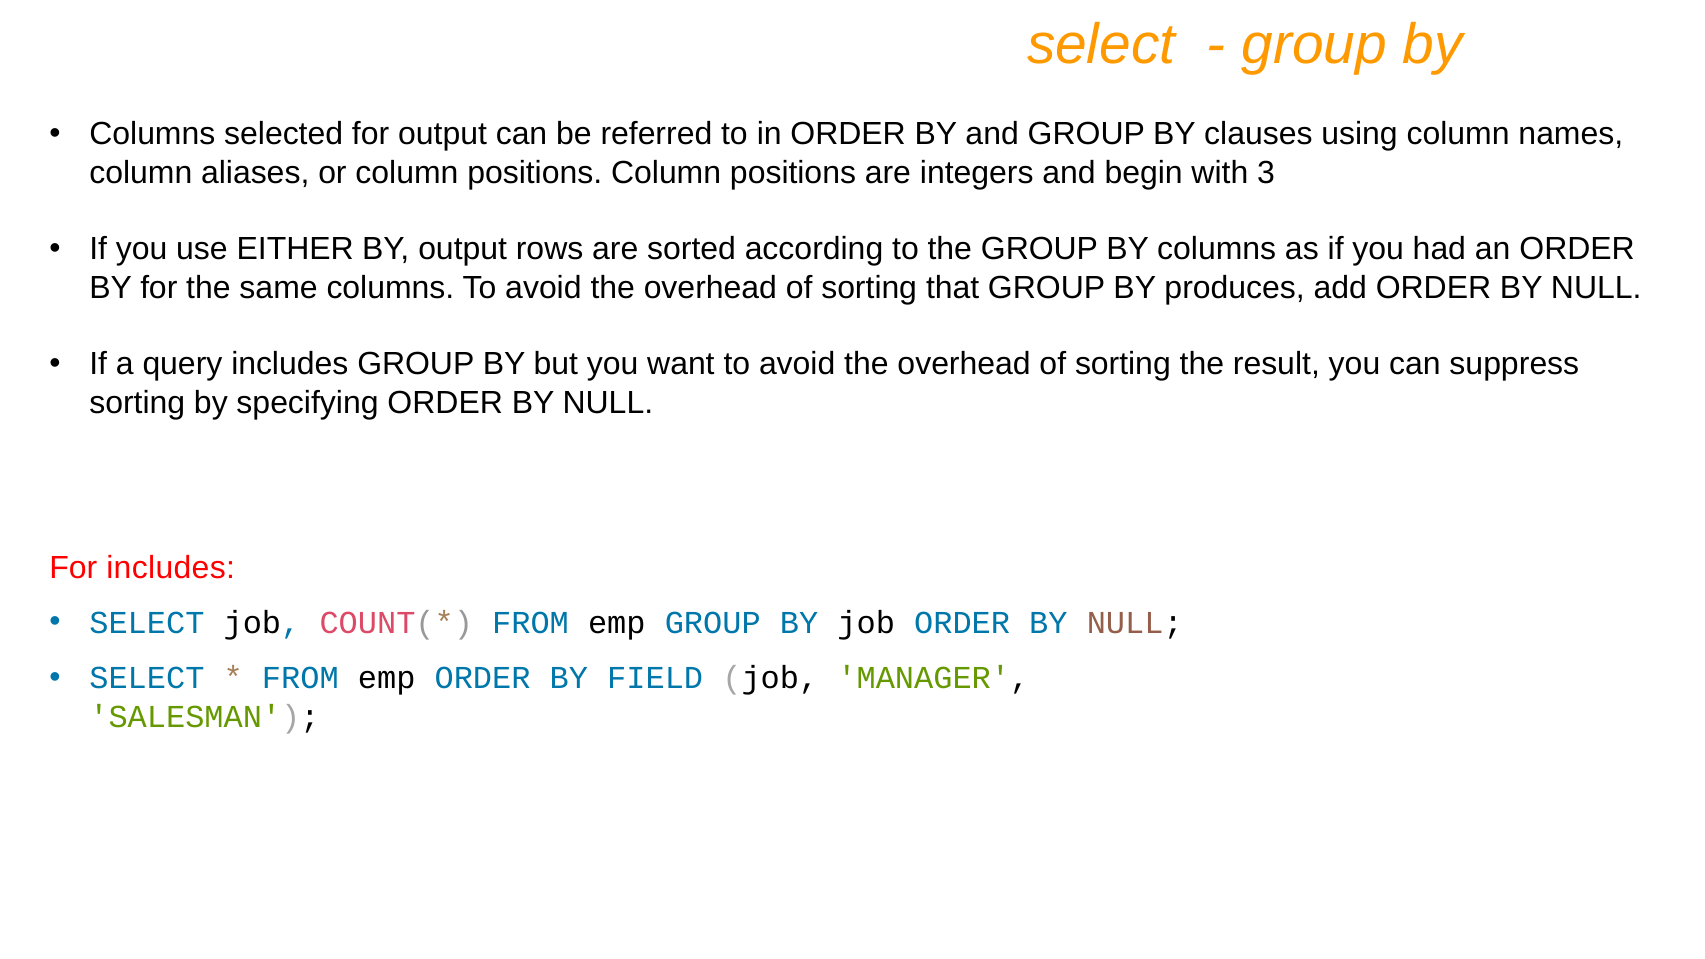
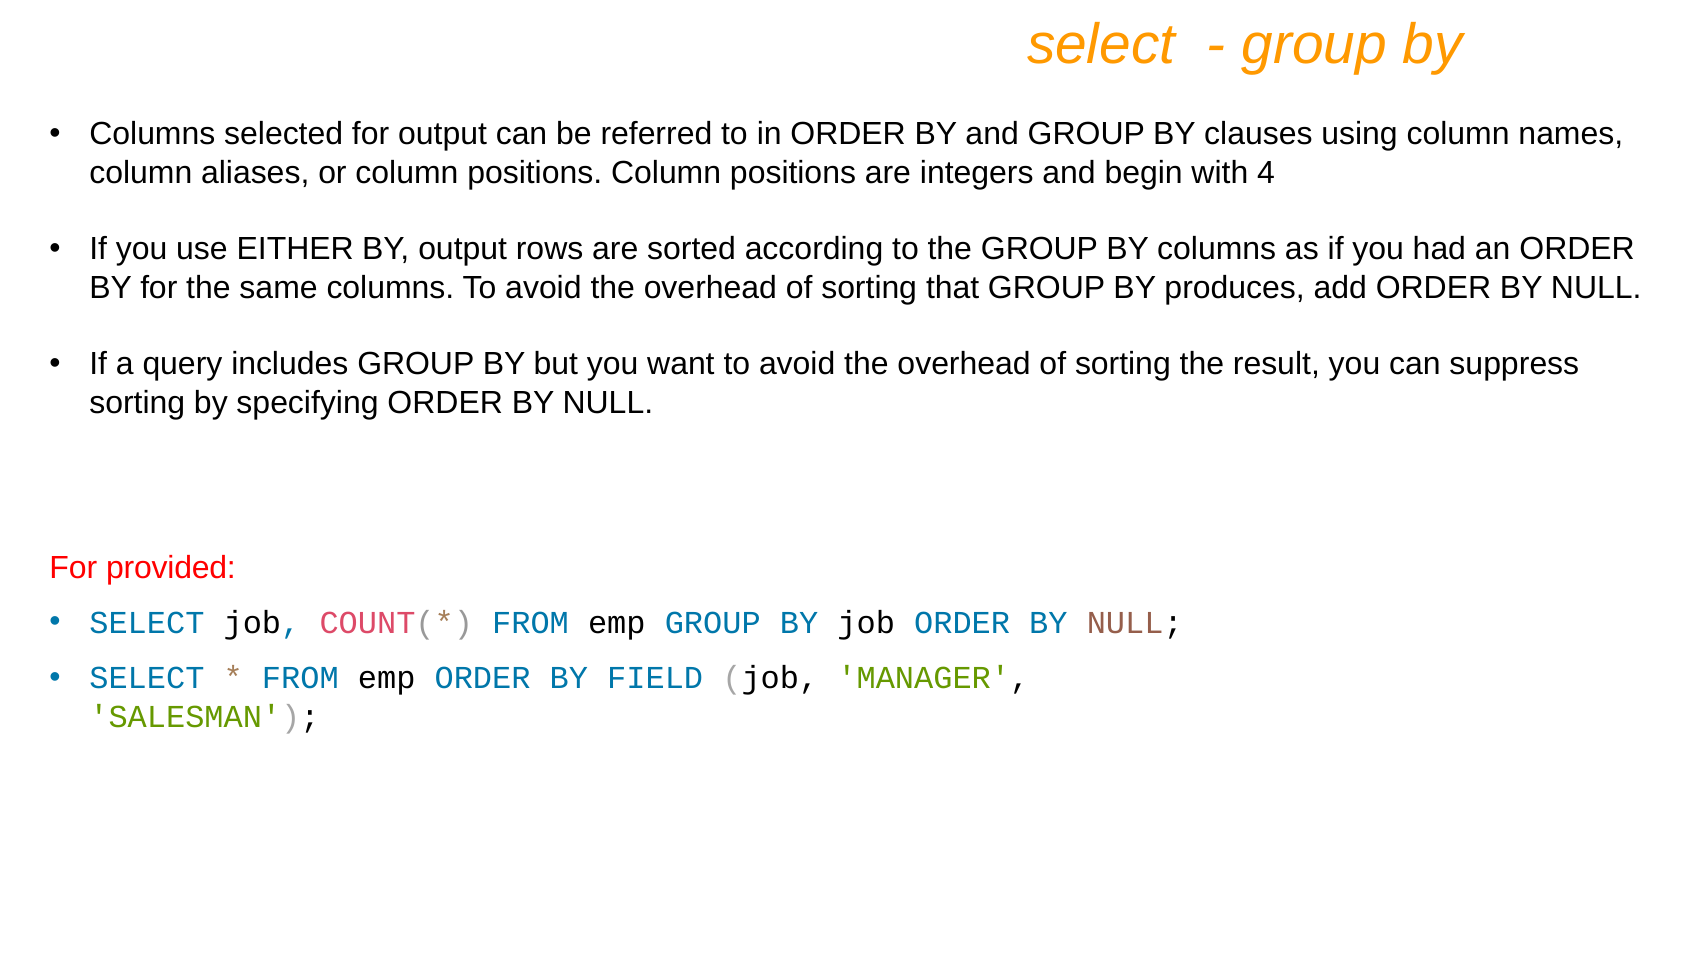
3: 3 -> 4
For includes: includes -> provided
